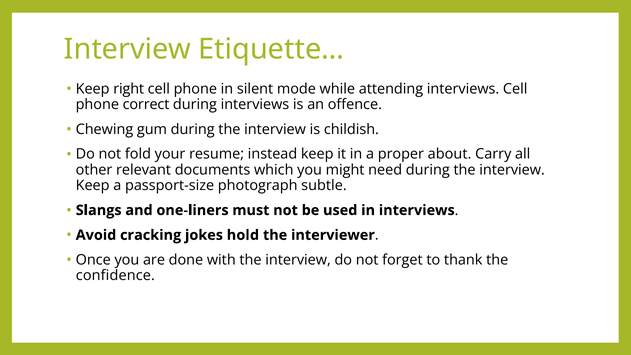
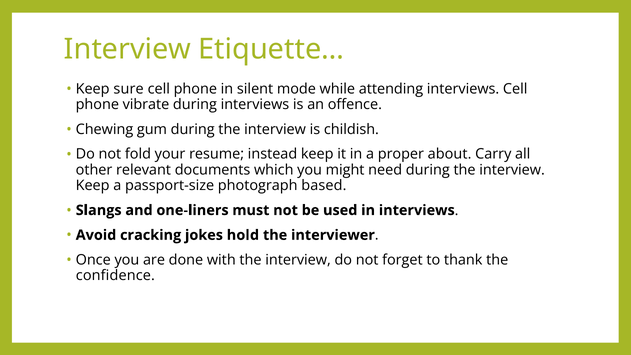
right: right -> sure
correct: correct -> vibrate
subtle: subtle -> based
